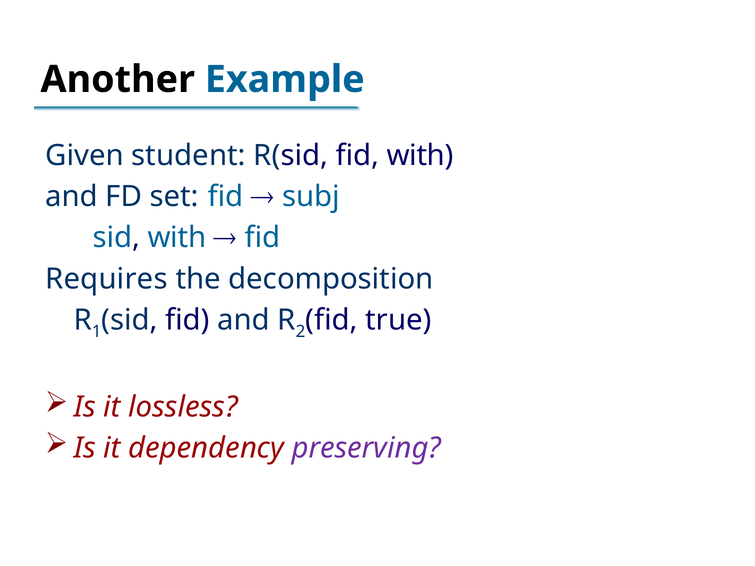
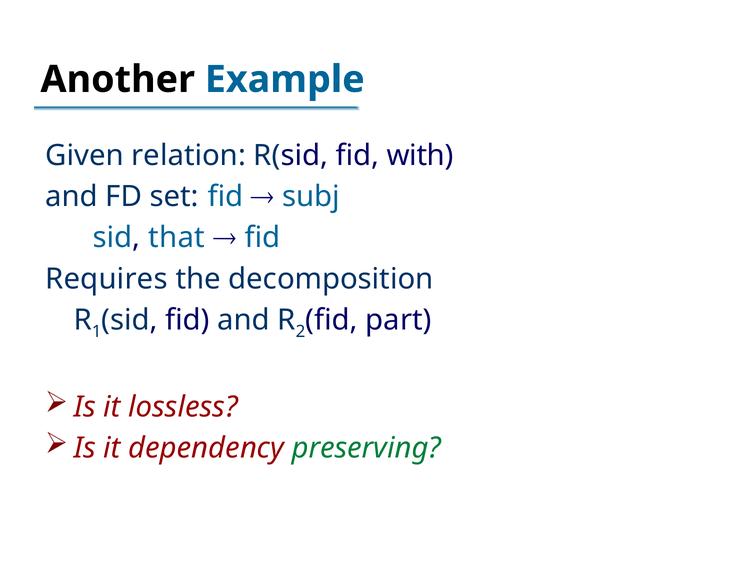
student: student -> relation
sid with: with -> that
true: true -> part
preserving colour: purple -> green
